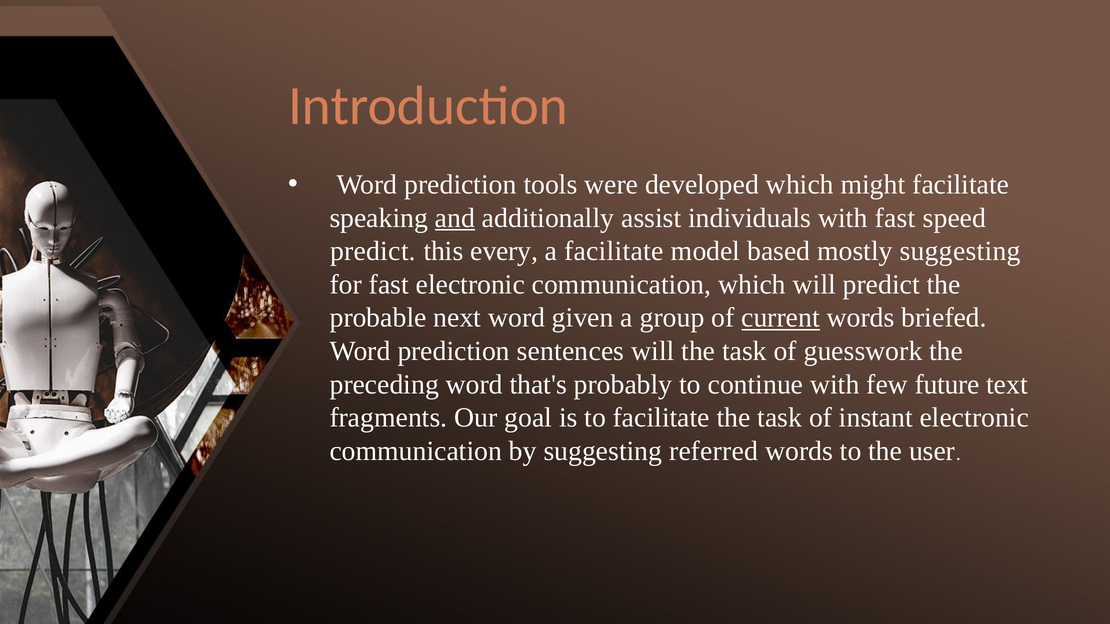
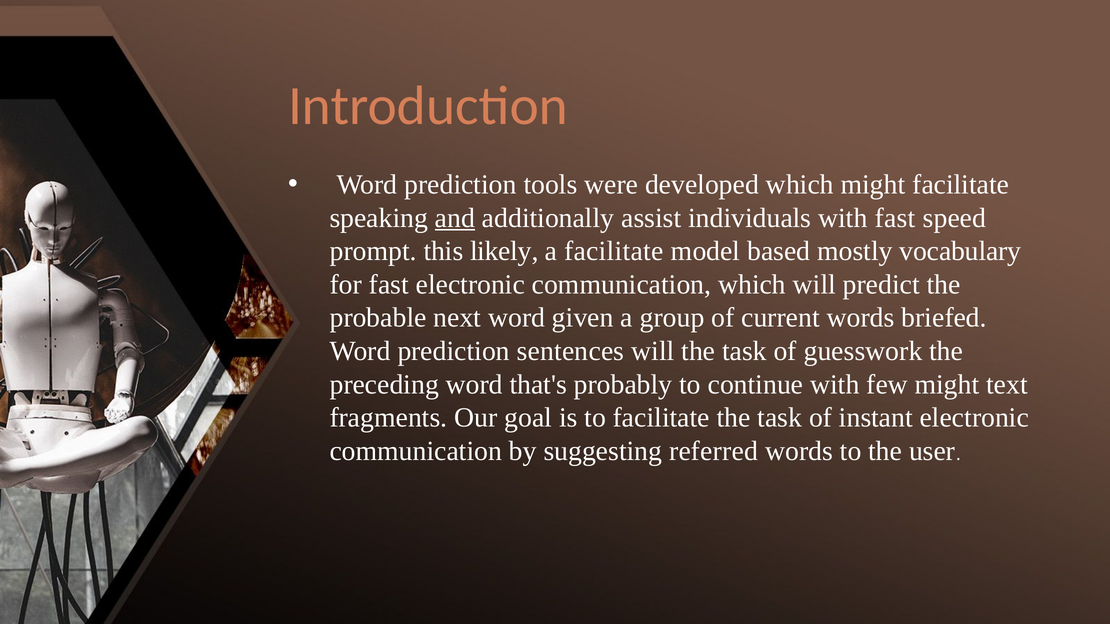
predict at (373, 251): predict -> prompt
every: every -> likely
mostly suggesting: suggesting -> vocabulary
current underline: present -> none
few future: future -> might
